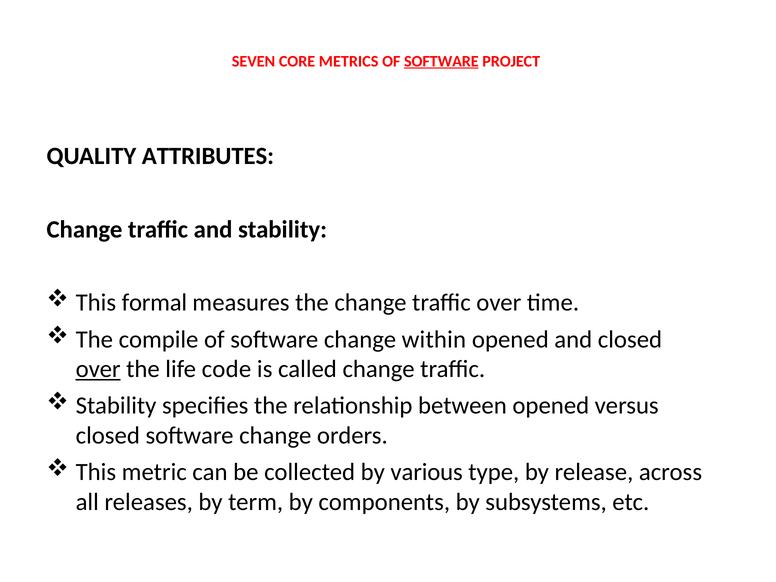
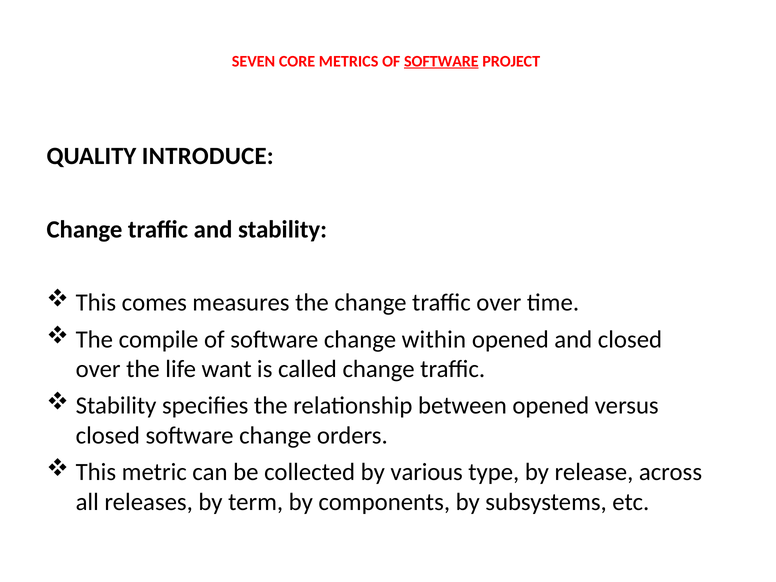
ATTRIBUTES: ATTRIBUTES -> INTRODUCE
formal: formal -> comes
over at (98, 369) underline: present -> none
code: code -> want
